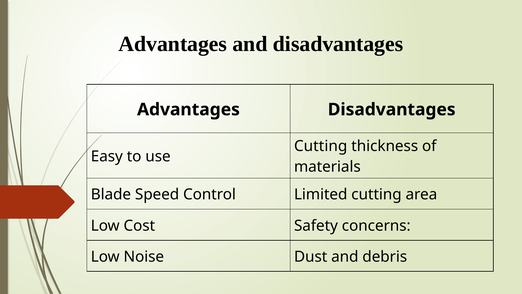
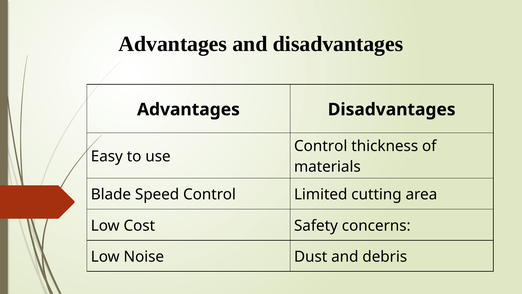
Cutting at (321, 146): Cutting -> Control
